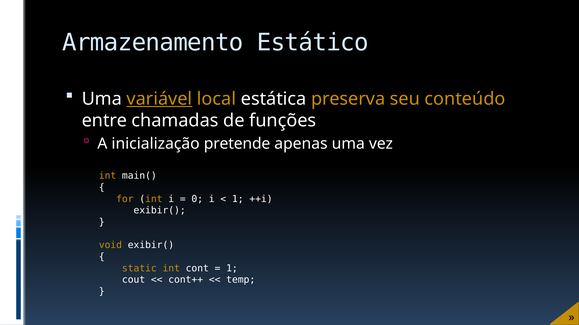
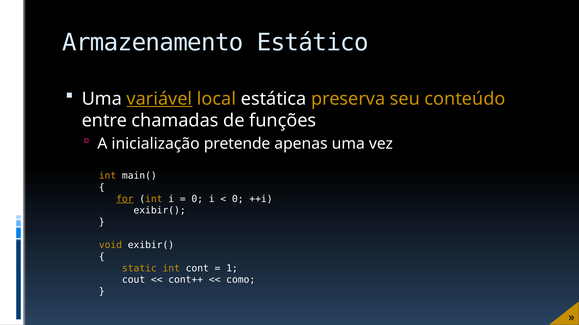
for underline: none -> present
1 at (238, 199): 1 -> 0
temp: temp -> como
